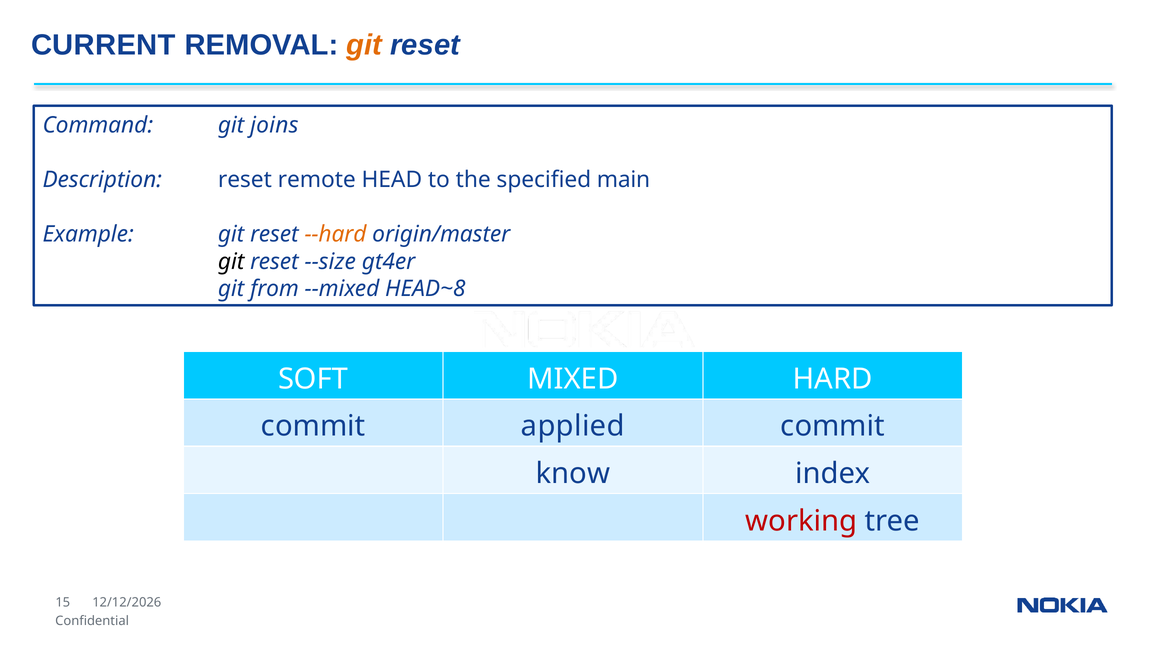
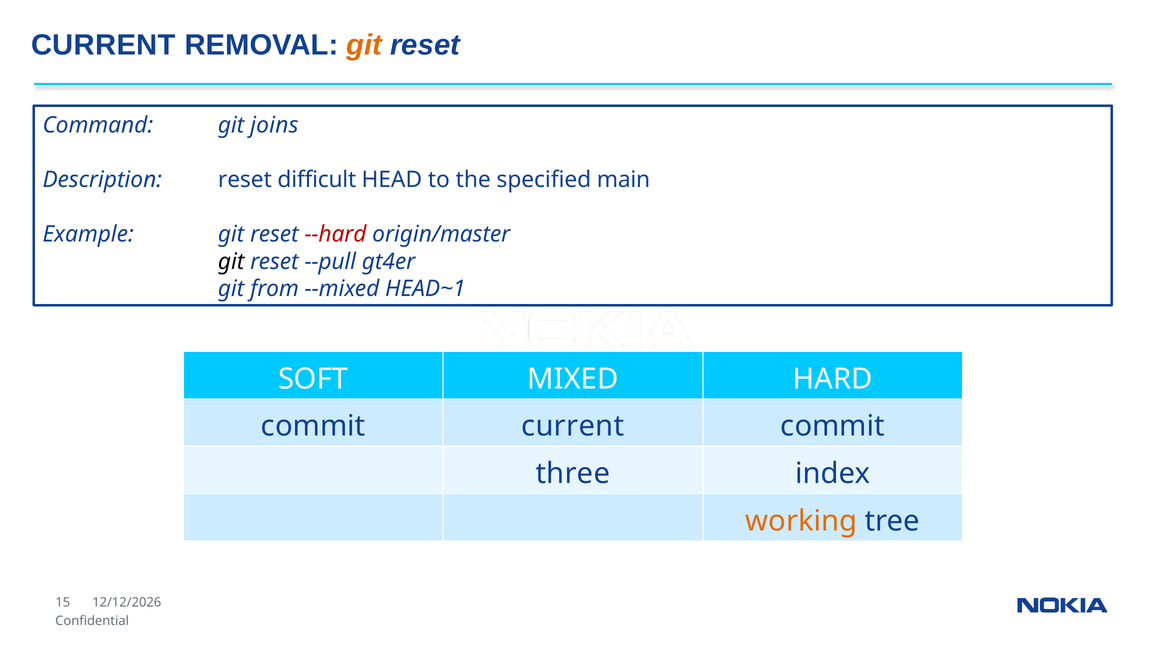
remote: remote -> difficult
--hard colour: orange -> red
--size: --size -> --pull
HEAD~8: HEAD~8 -> HEAD~1
commit applied: applied -> current
know: know -> three
working colour: red -> orange
